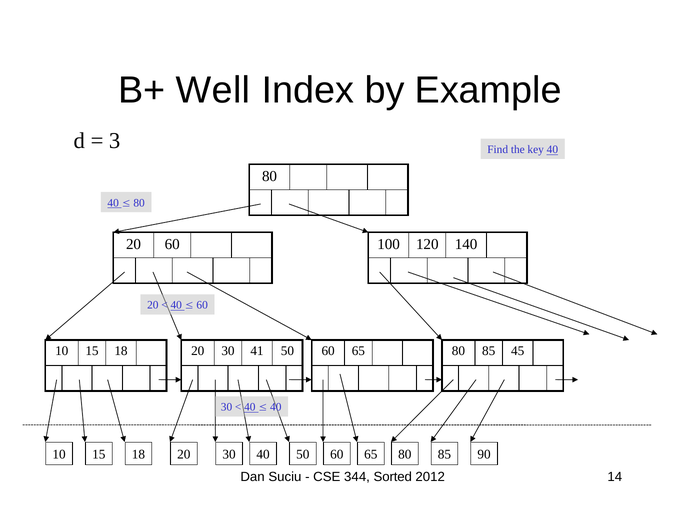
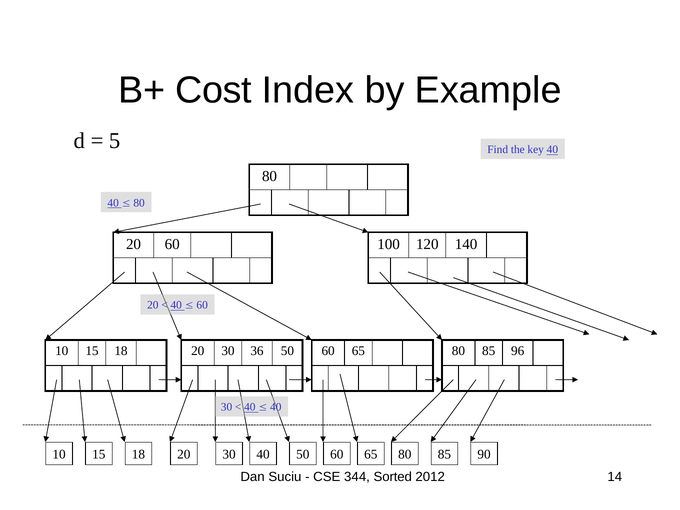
Well: Well -> Cost
3: 3 -> 5
41: 41 -> 36
45: 45 -> 96
